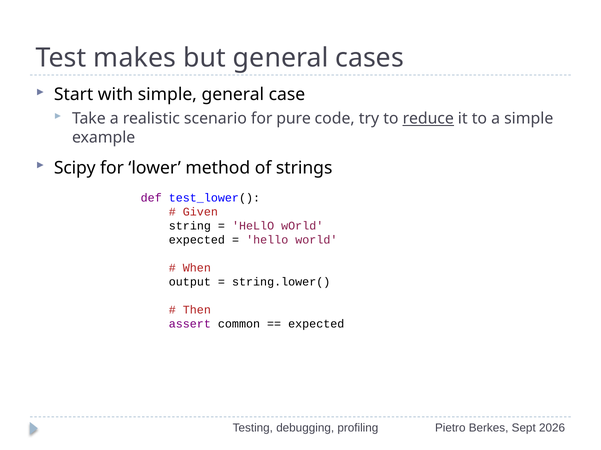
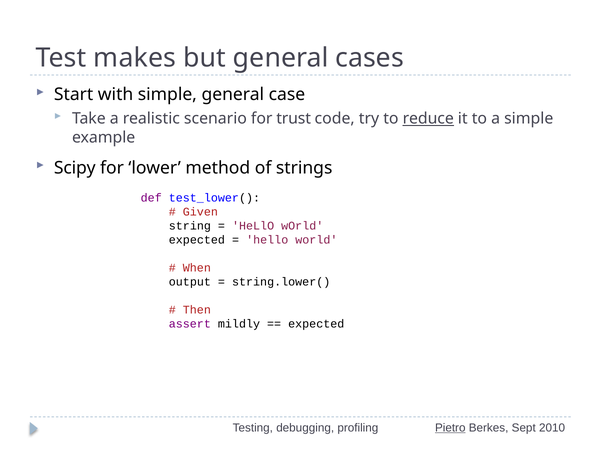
pure: pure -> trust
common: common -> mildly
Pietro underline: none -> present
2026: 2026 -> 2010
